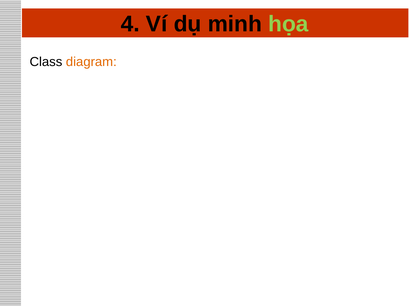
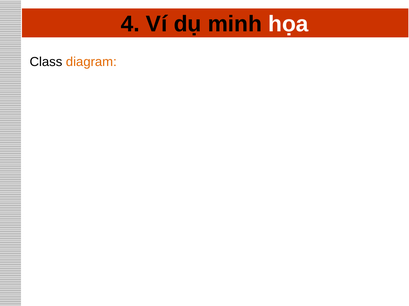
họa colour: light green -> white
